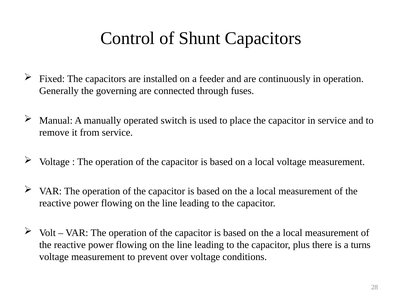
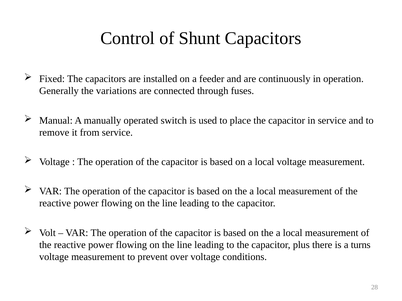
governing: governing -> variations
